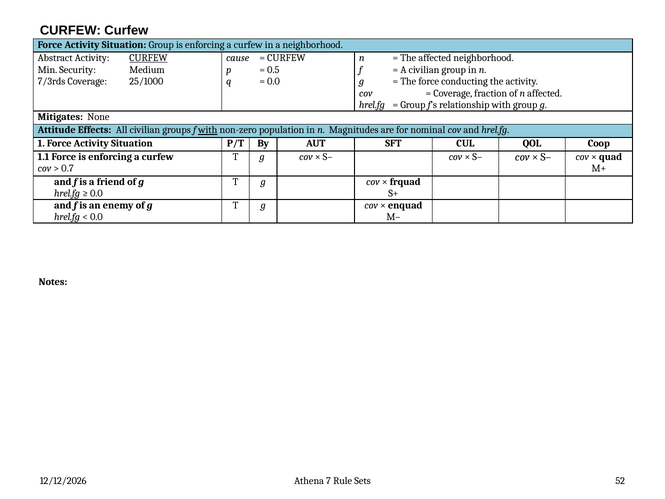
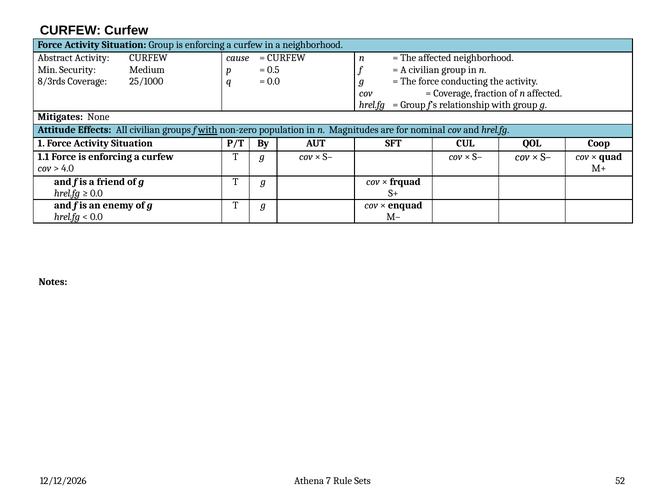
CURFEW at (148, 58) underline: present -> none
7/3rds: 7/3rds -> 8/3rds
0.7: 0.7 -> 4.0
